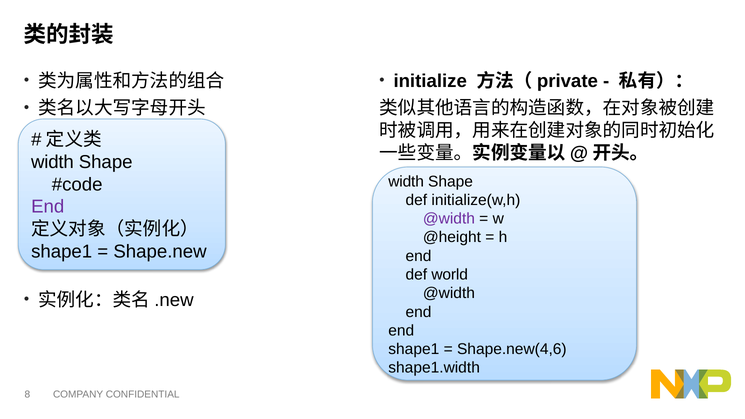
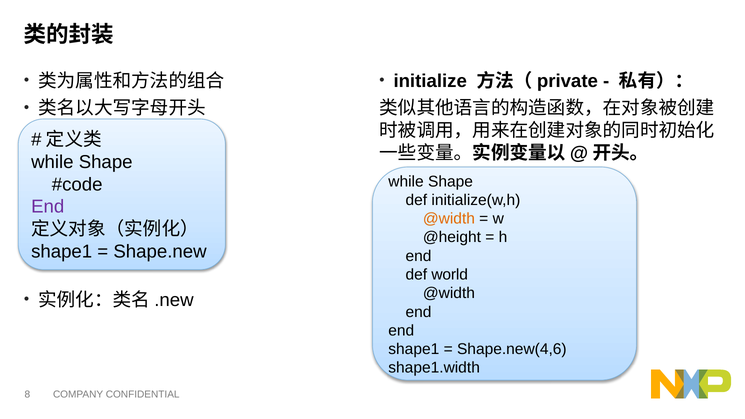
width at (52, 162): width -> while
width at (406, 182): width -> while
@width at (449, 219) colour: purple -> orange
